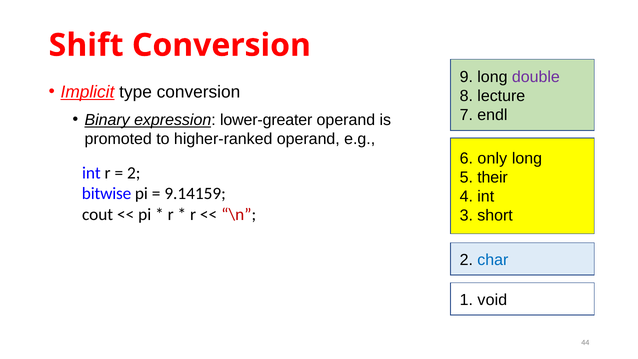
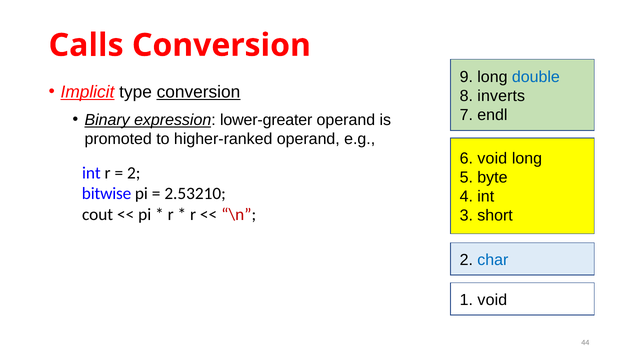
Shift: Shift -> Calls
double colour: purple -> blue
conversion at (198, 92) underline: none -> present
lecture: lecture -> inverts
6 only: only -> void
their: their -> byte
9.14159: 9.14159 -> 2.53210
